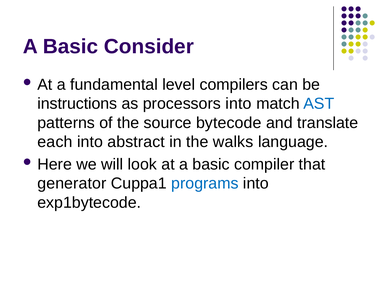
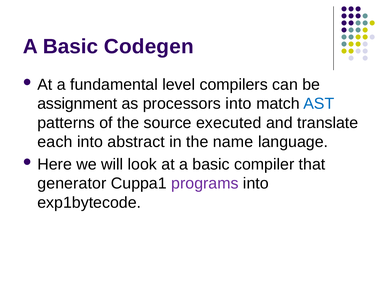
Consider: Consider -> Codegen
instructions: instructions -> assignment
bytecode: bytecode -> executed
walks: walks -> name
programs colour: blue -> purple
